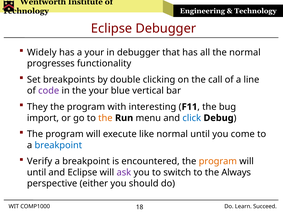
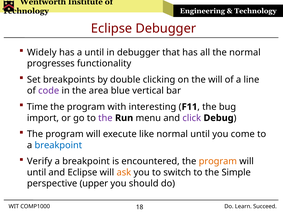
a your: your -> until
the call: call -> will
the your: your -> area
They: They -> Time
the at (105, 118) colour: orange -> purple
click colour: blue -> purple
ask colour: purple -> orange
Always: Always -> Simple
either: either -> upper
